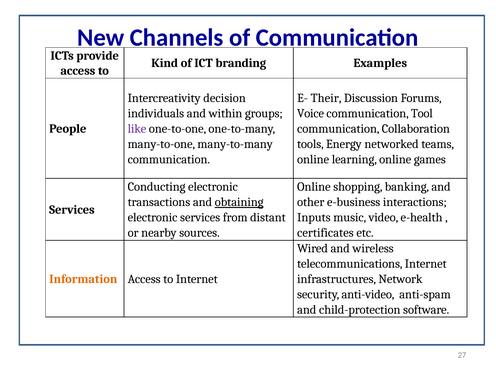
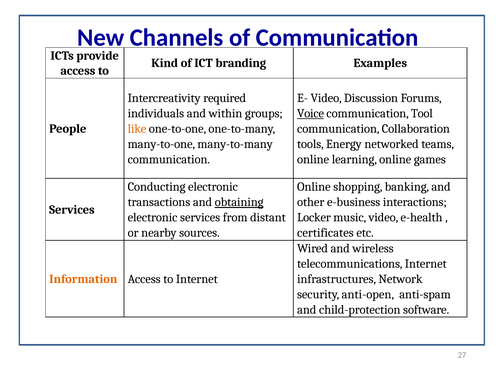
decision: decision -> required
E- Their: Their -> Video
Voice underline: none -> present
like colour: purple -> orange
Inputs: Inputs -> Locker
anti-video: anti-video -> anti-open
